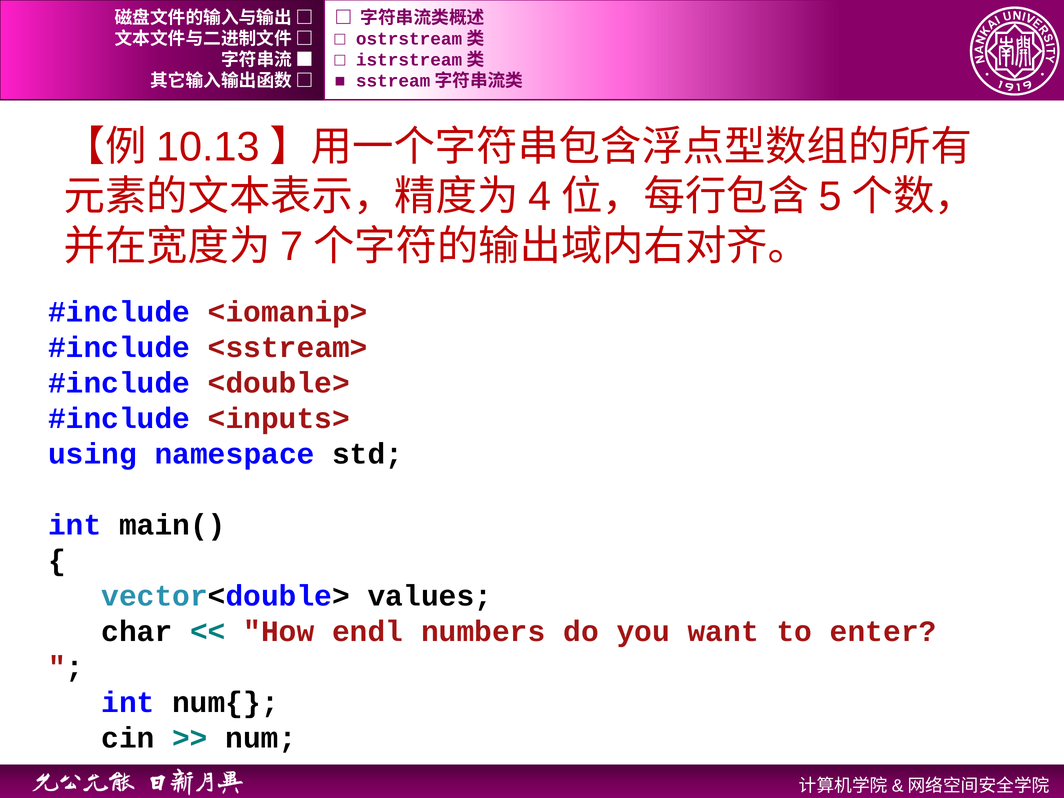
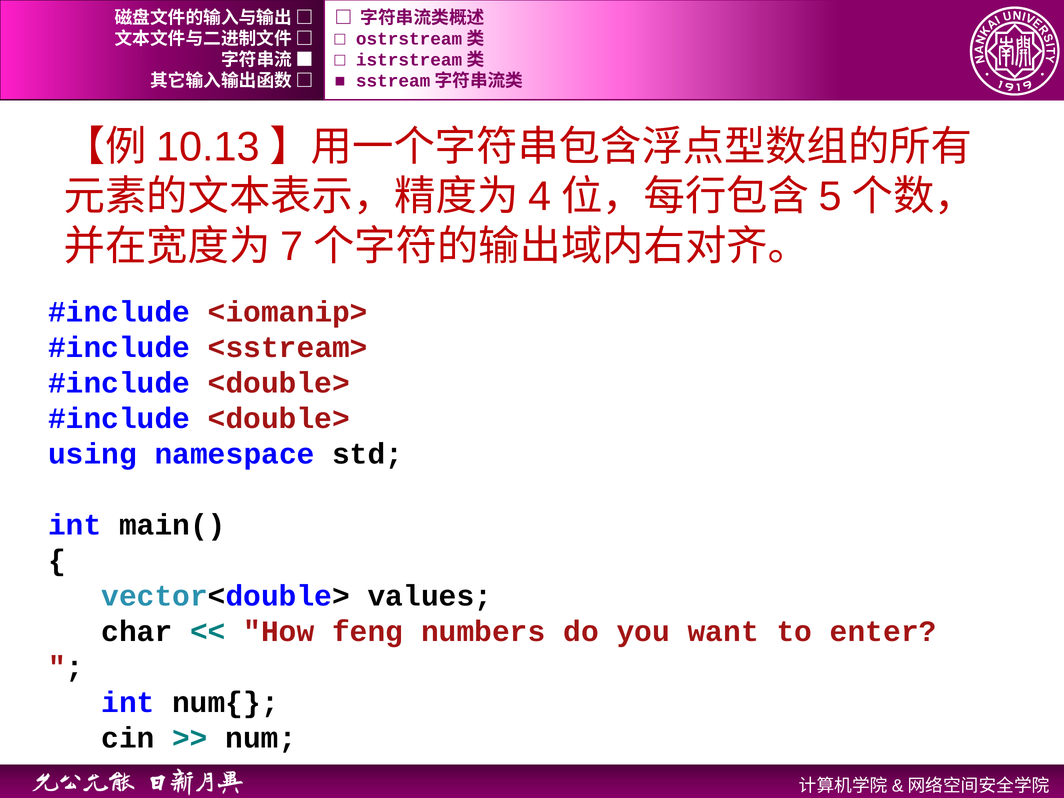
<inputs> at (279, 418): <inputs> -> <double>
endl: endl -> feng
